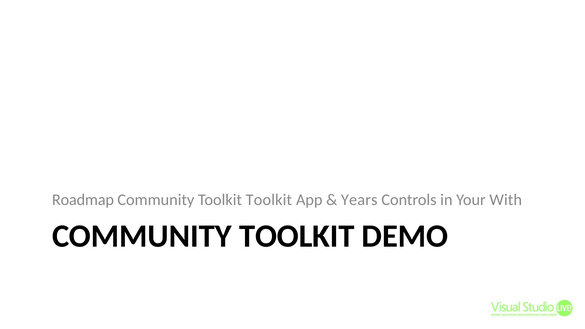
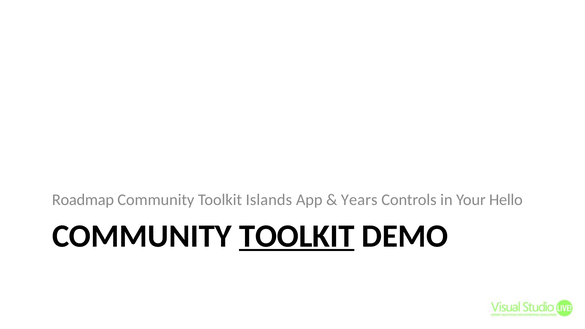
Toolkit Toolkit: Toolkit -> Islands
With: With -> Hello
TOOLKIT at (297, 236) underline: none -> present
